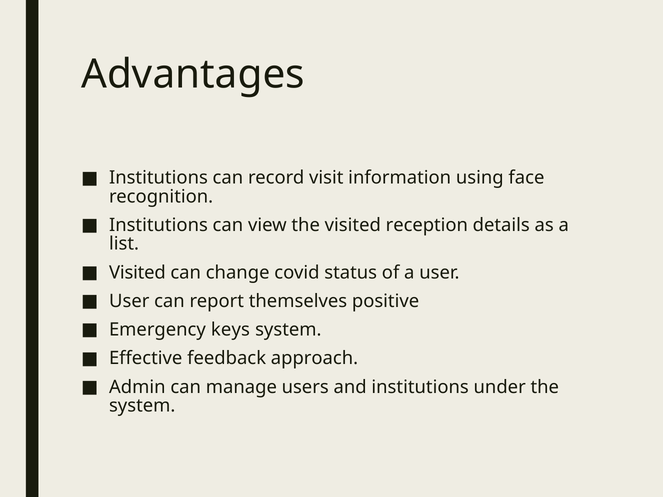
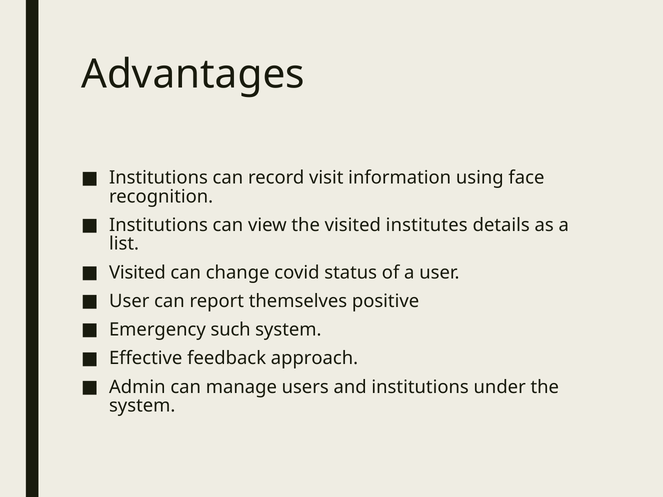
reception: reception -> institutes
keys: keys -> such
